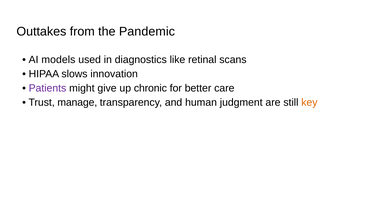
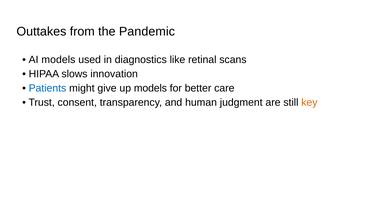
Patients colour: purple -> blue
up chronic: chronic -> models
manage: manage -> consent
